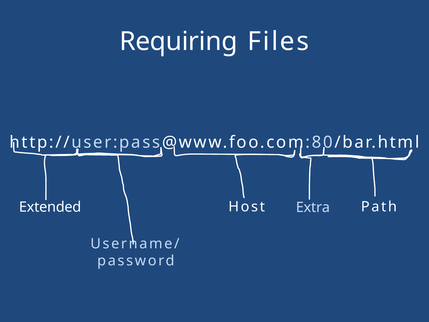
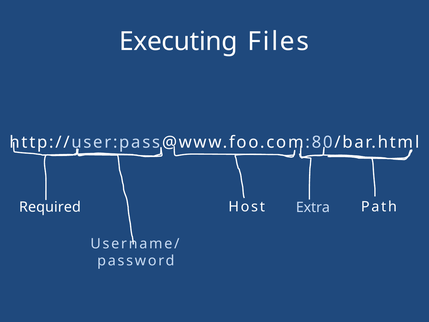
Requiring: Requiring -> Executing
Extended: Extended -> Required
